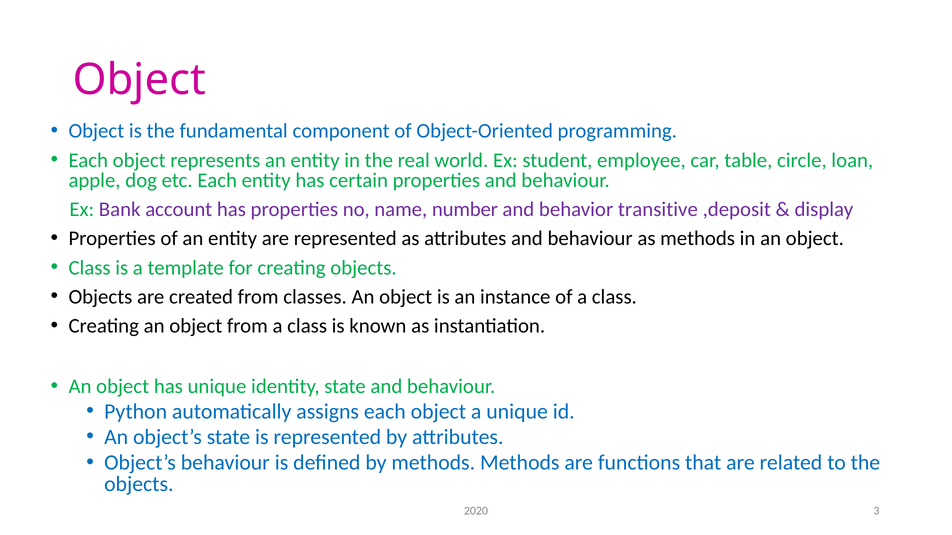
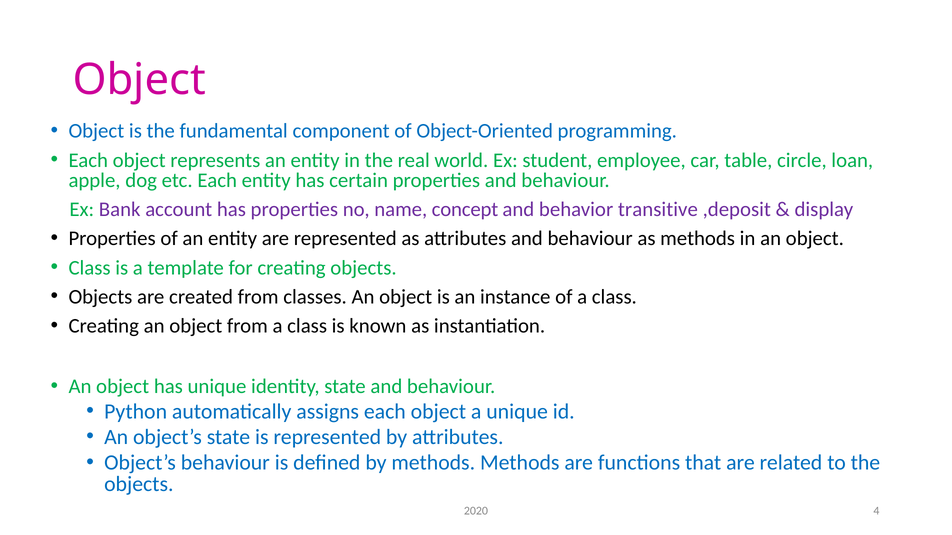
number: number -> concept
3: 3 -> 4
